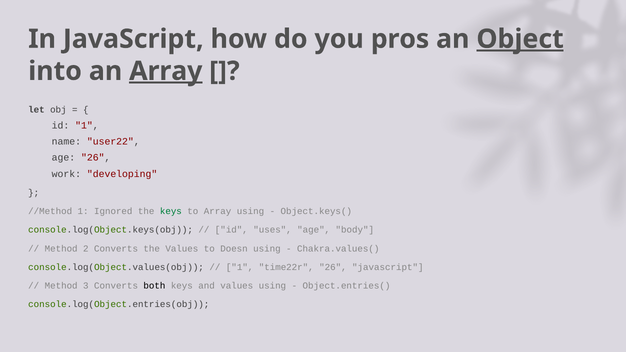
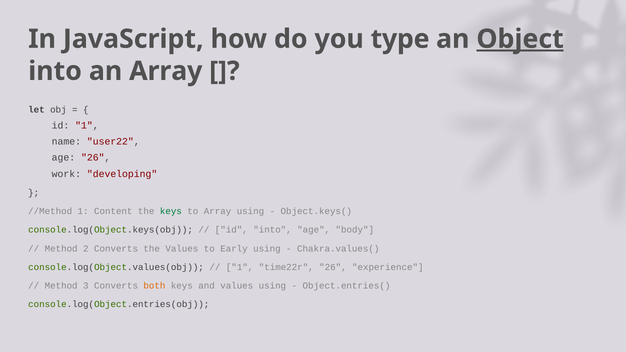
pros: pros -> type
Array at (166, 71) underline: present -> none
Ignored: Ignored -> Content
id uses: uses -> into
Doesn: Doesn -> Early
26 javascript: javascript -> experience
both colour: black -> orange
